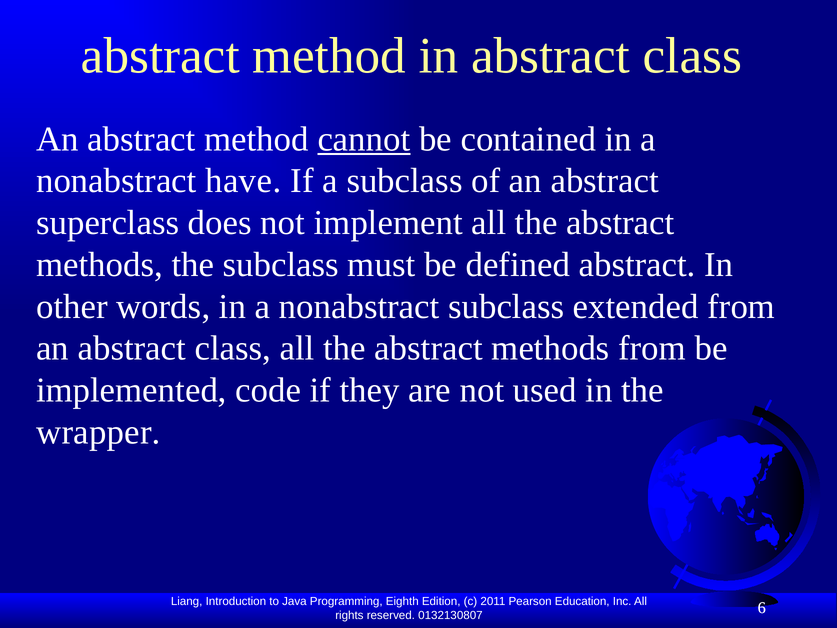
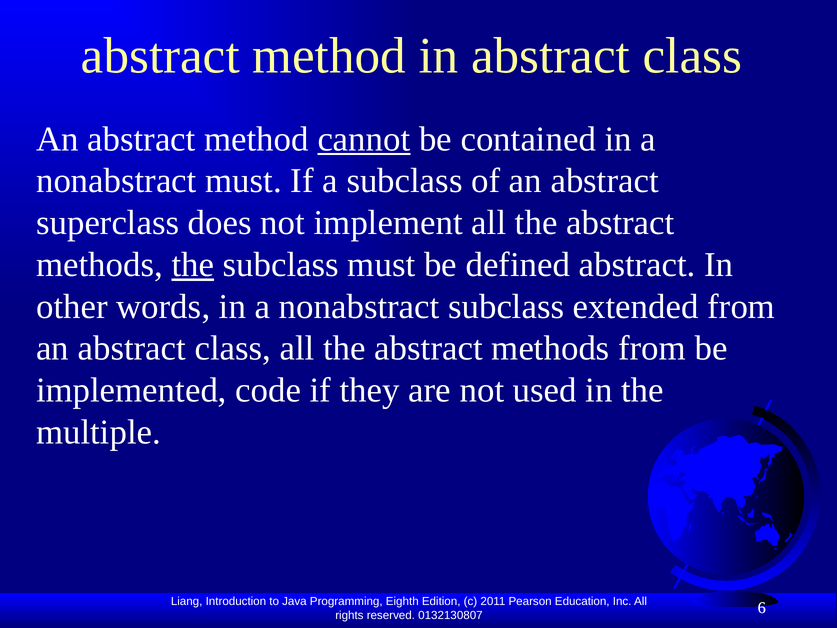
nonabstract have: have -> must
the at (193, 265) underline: none -> present
wrapper: wrapper -> multiple
